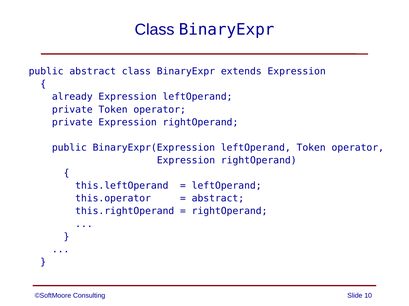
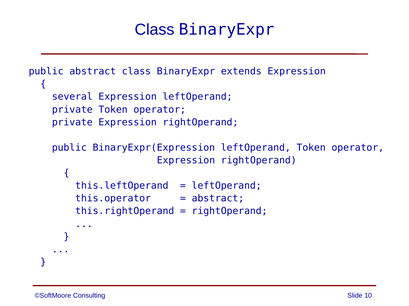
already: already -> several
